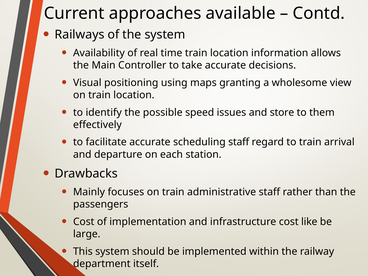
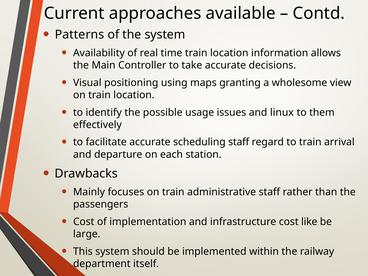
Railways: Railways -> Patterns
speed: speed -> usage
store: store -> linux
